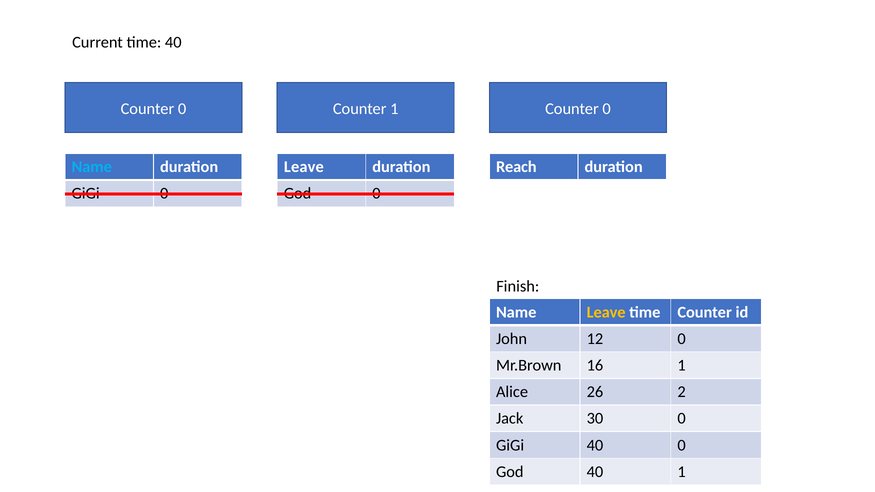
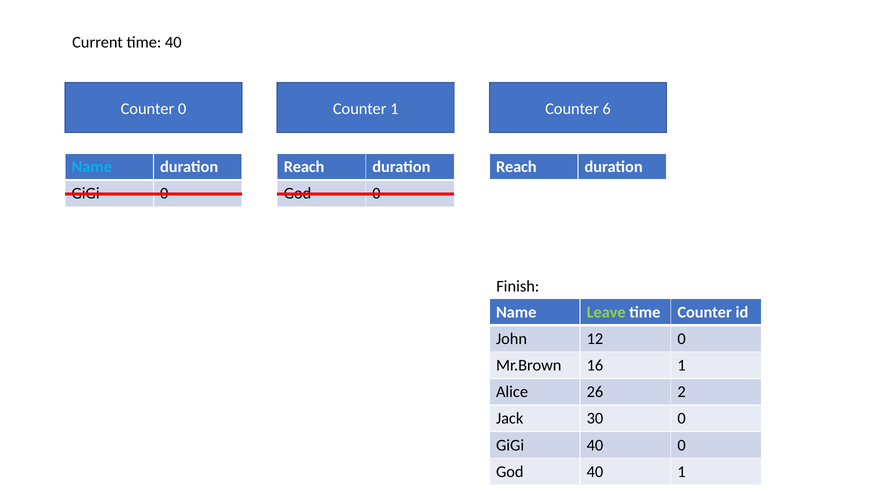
1 Counter 0: 0 -> 6
Leave at (304, 167): Leave -> Reach
Leave at (606, 312) colour: yellow -> light green
